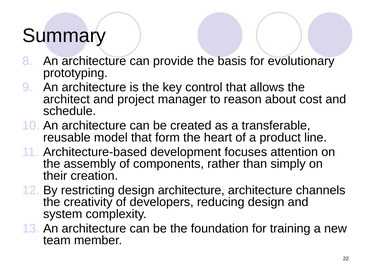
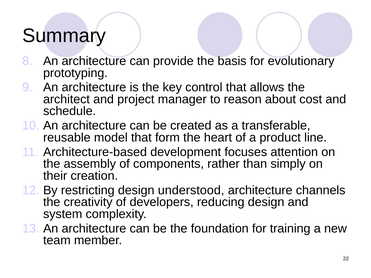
design architecture: architecture -> understood
